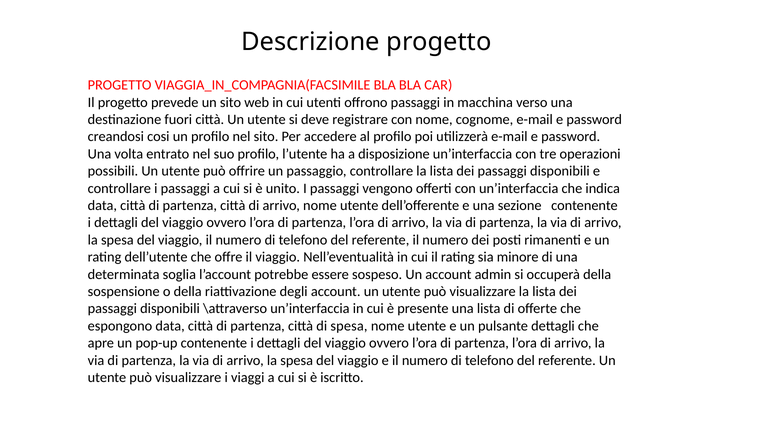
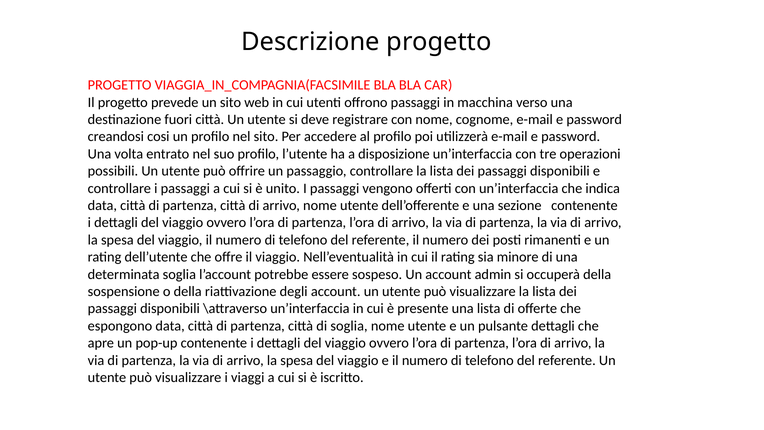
di spesa: spesa -> soglia
